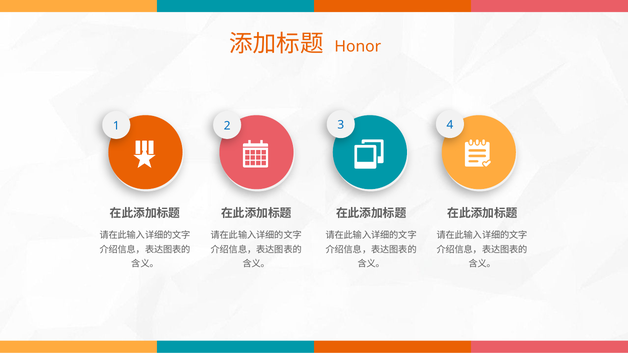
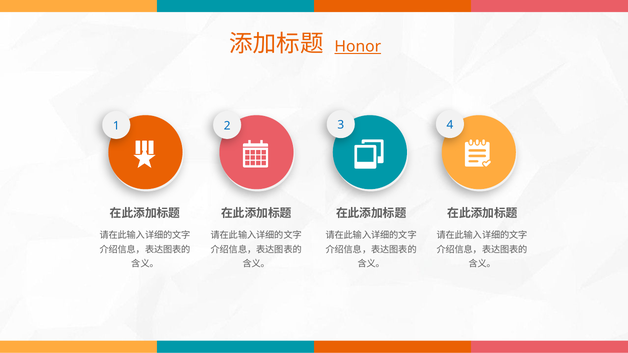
Honor underline: none -> present
